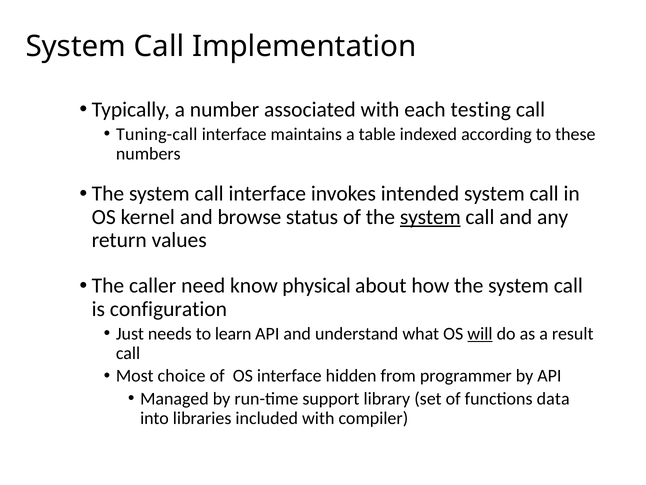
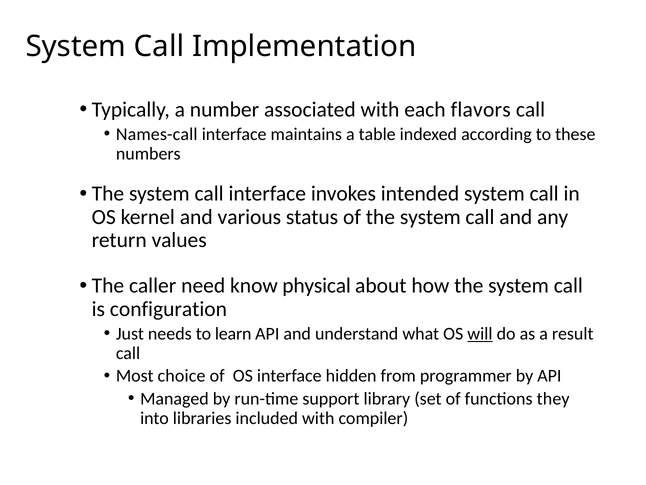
testing: testing -> flavors
Tuning-call: Tuning-call -> Names-call
browse: browse -> various
system at (430, 217) underline: present -> none
data: data -> they
